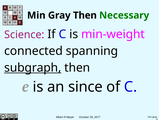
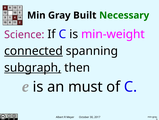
Gray Then: Then -> Built
connected underline: none -> present
since: since -> must
